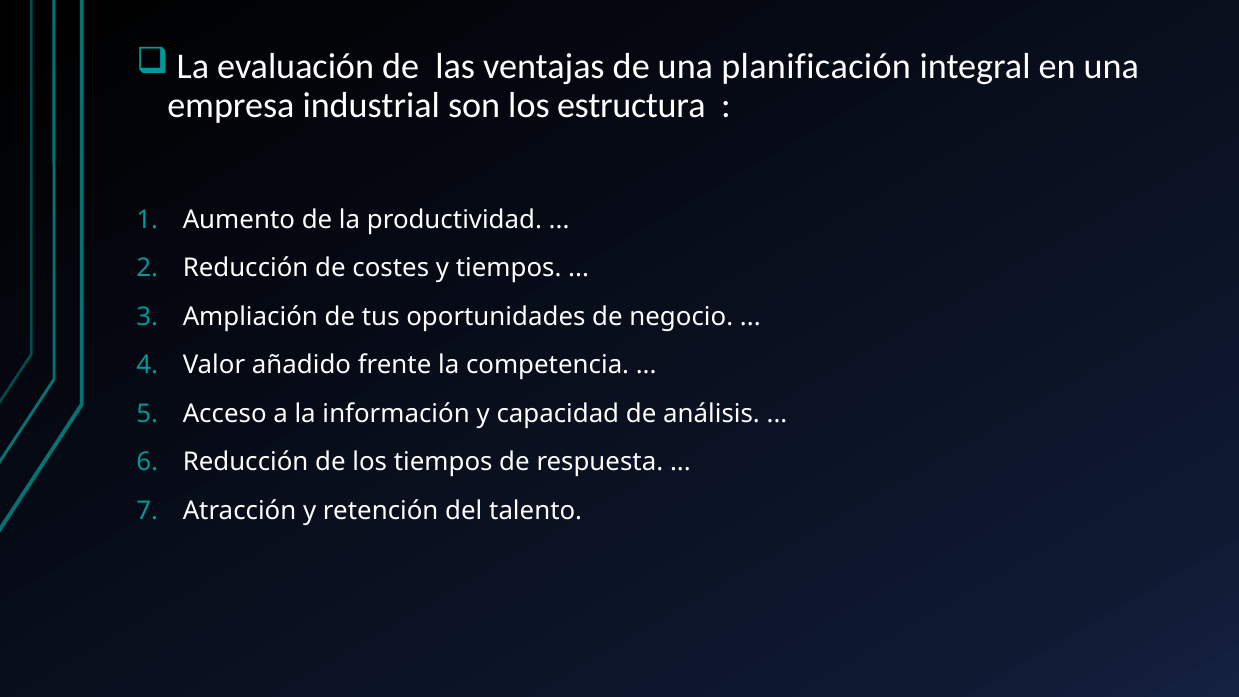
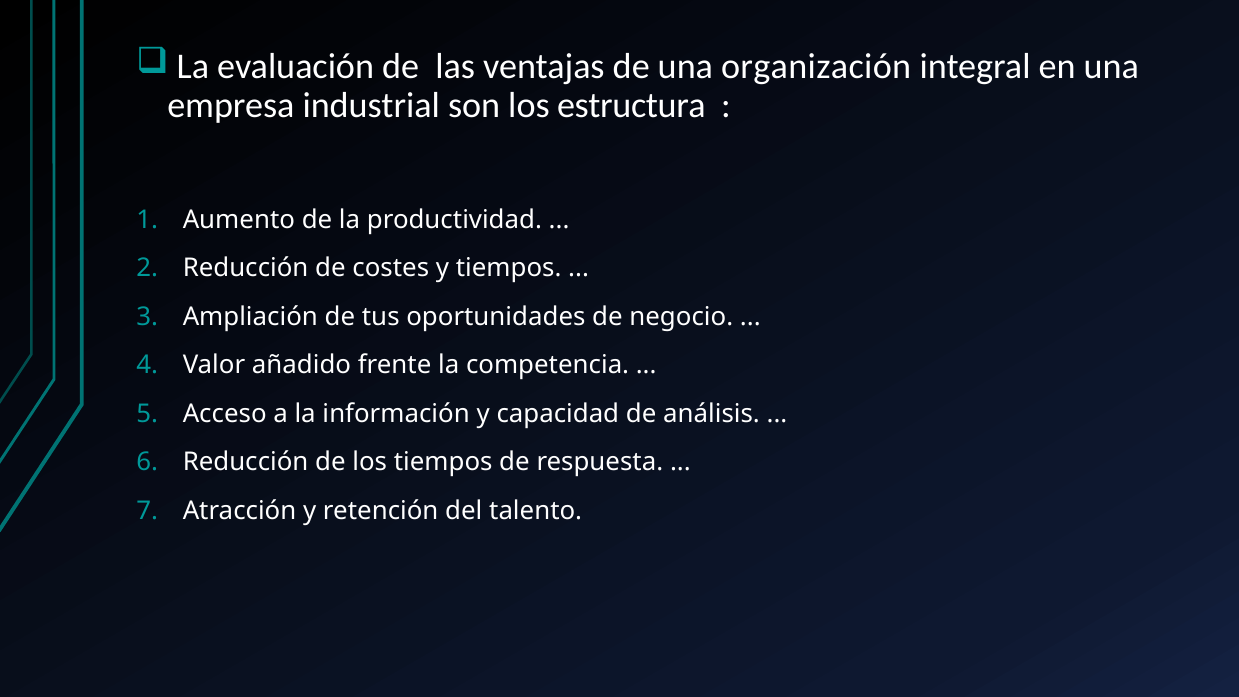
planificación: planificación -> organización
